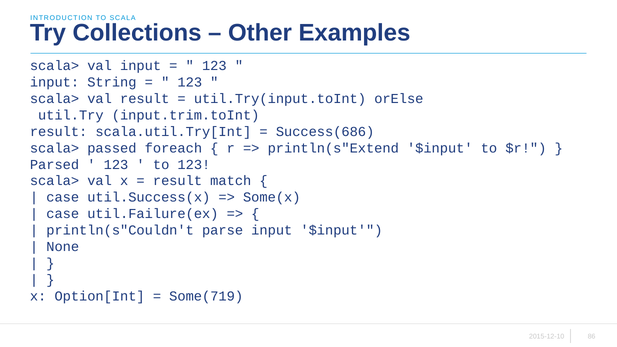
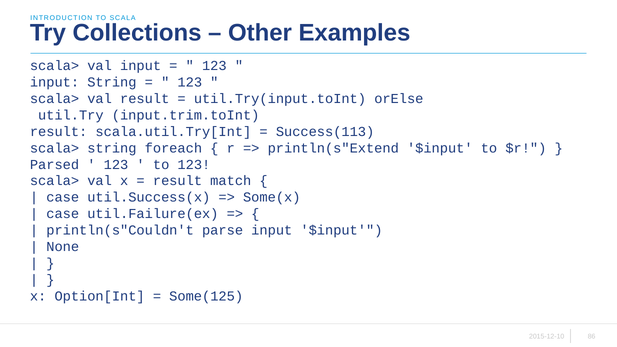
Success(686: Success(686 -> Success(113
scala> passed: passed -> string
Some(719: Some(719 -> Some(125
